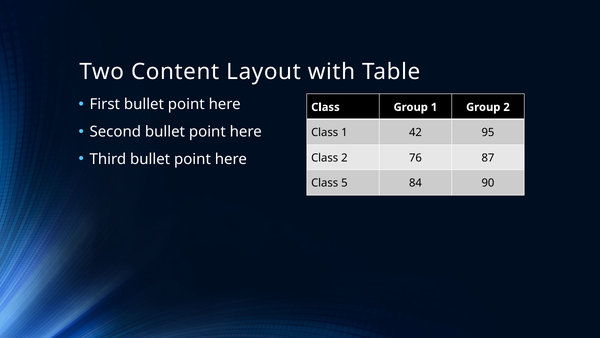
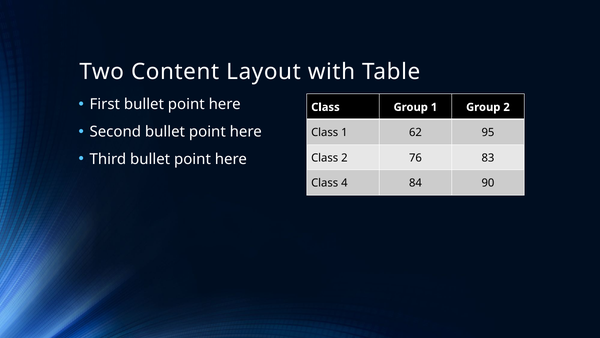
42: 42 -> 62
87: 87 -> 83
5: 5 -> 4
